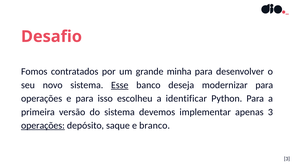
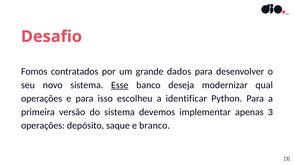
minha: minha -> dados
modernizar para: para -> qual
operações at (43, 126) underline: present -> none
